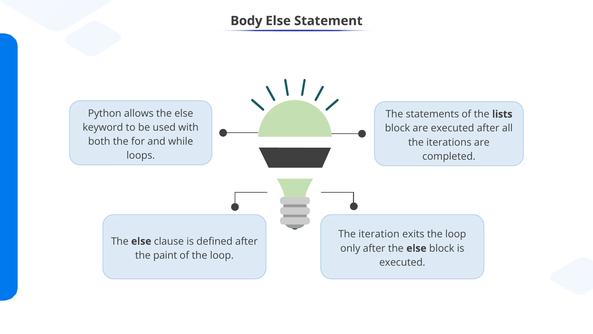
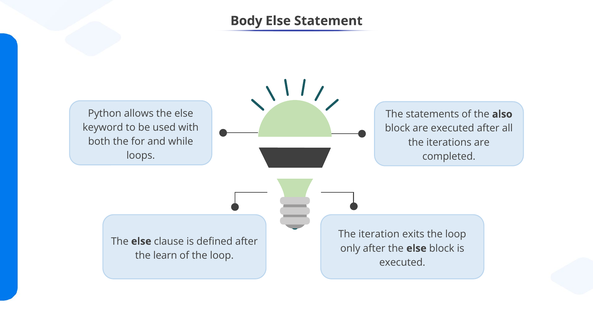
lists: lists -> also
paint: paint -> learn
